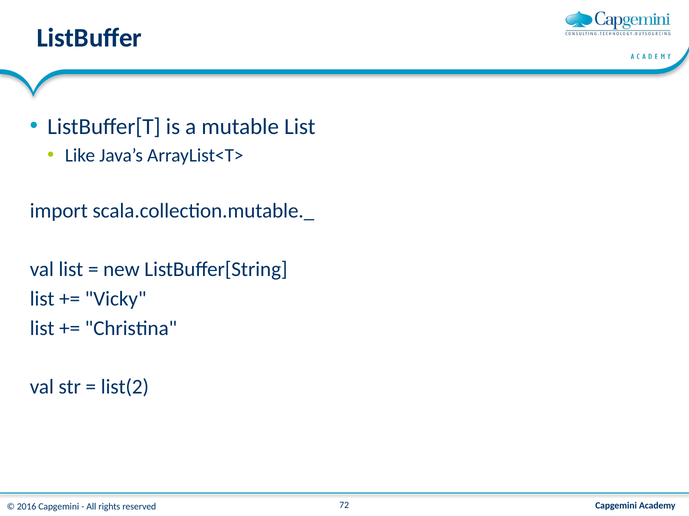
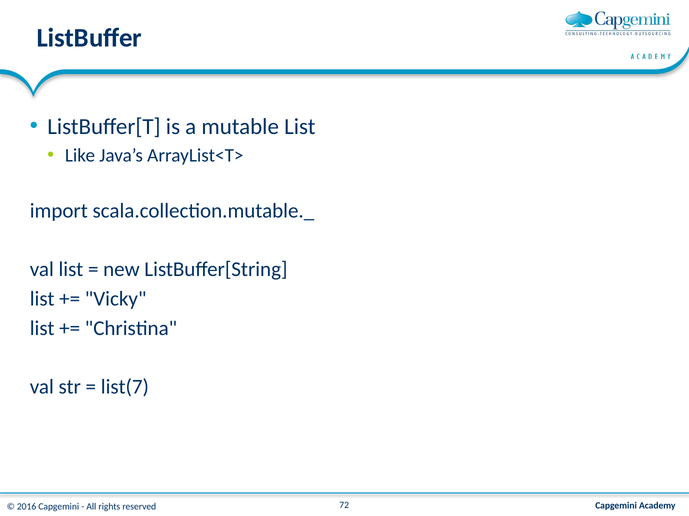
list(2: list(2 -> list(7
